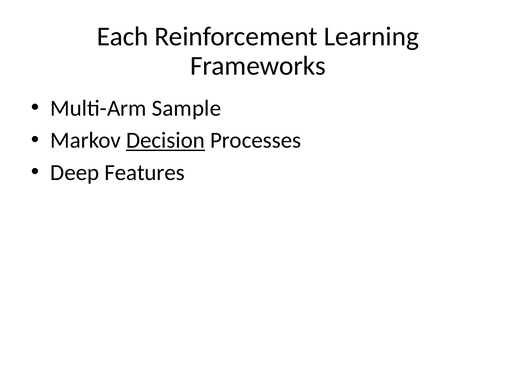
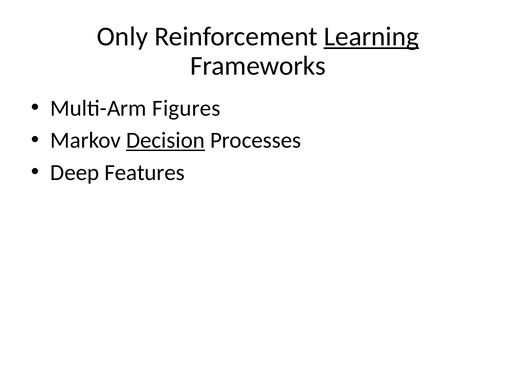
Each: Each -> Only
Learning underline: none -> present
Sample: Sample -> Figures
